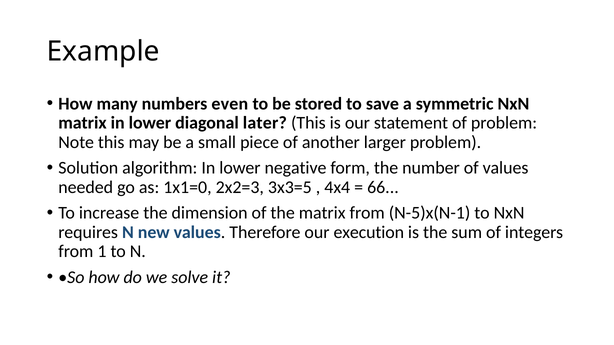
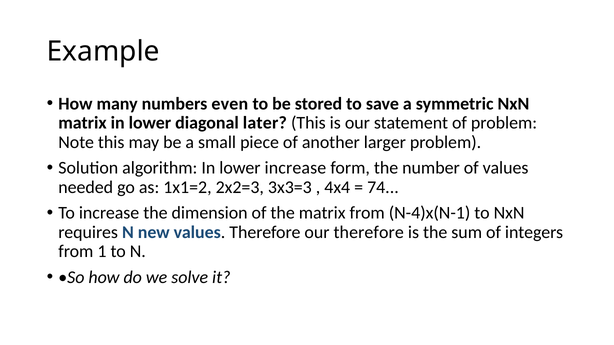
lower negative: negative -> increase
1x1=0: 1x1=0 -> 1x1=2
3x3=5: 3x3=5 -> 3x3=3
66: 66 -> 74
N-5)x(N-1: N-5)x(N-1 -> N-4)x(N-1
our execution: execution -> therefore
